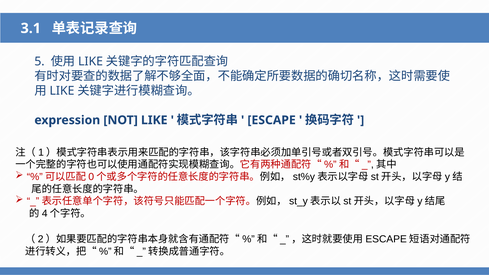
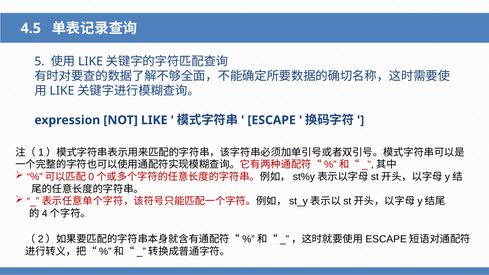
3.1: 3.1 -> 4.5
